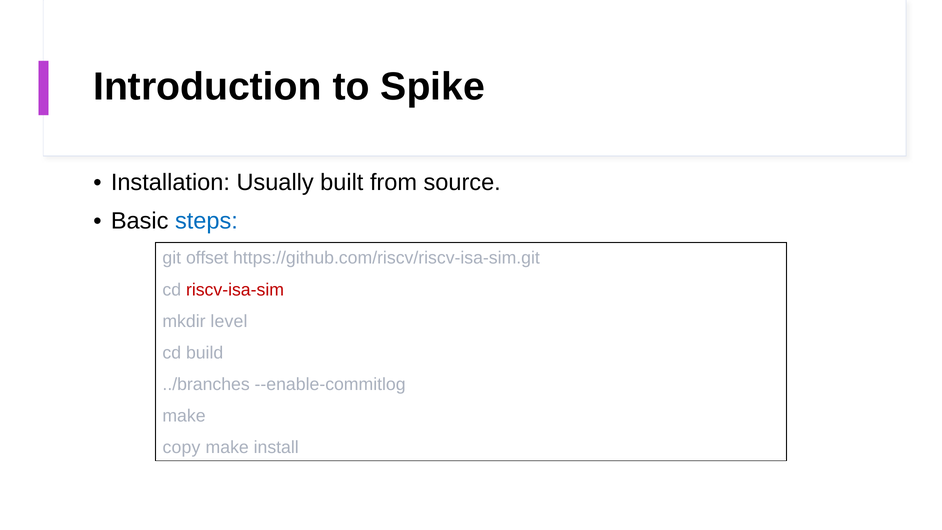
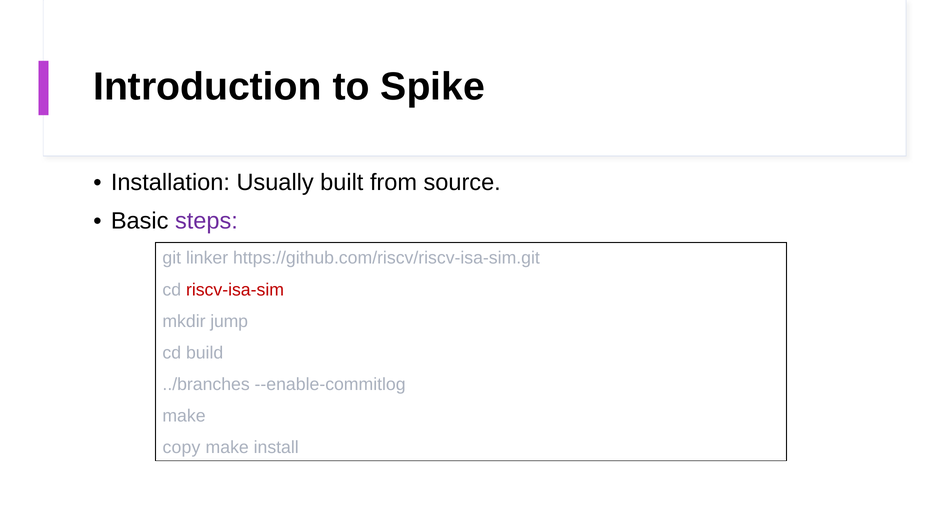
steps colour: blue -> purple
offset: offset -> linker
level: level -> jump
